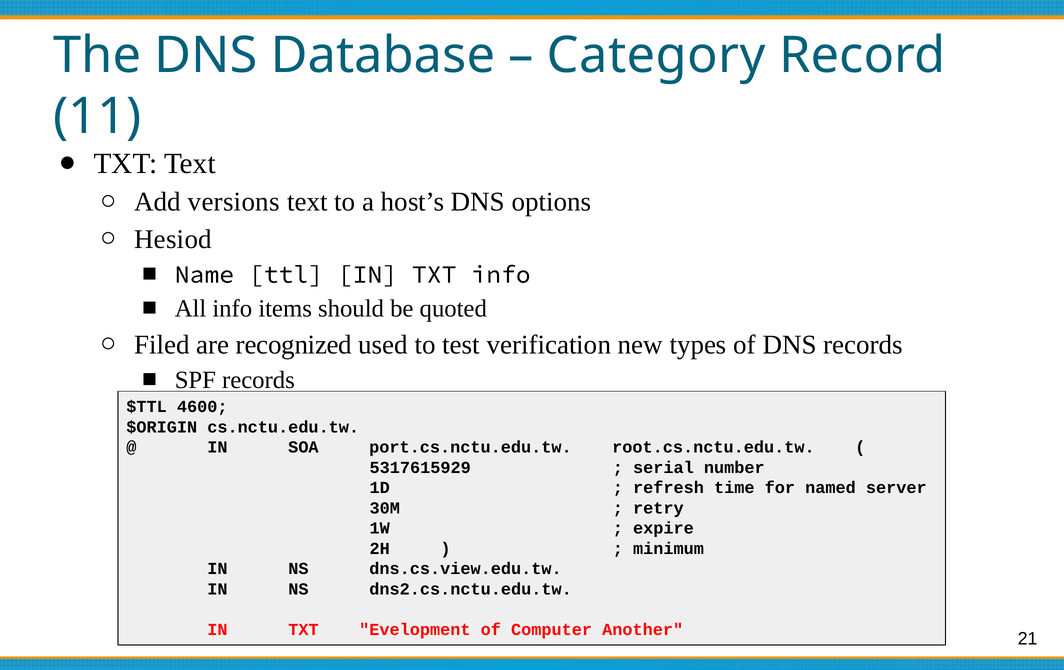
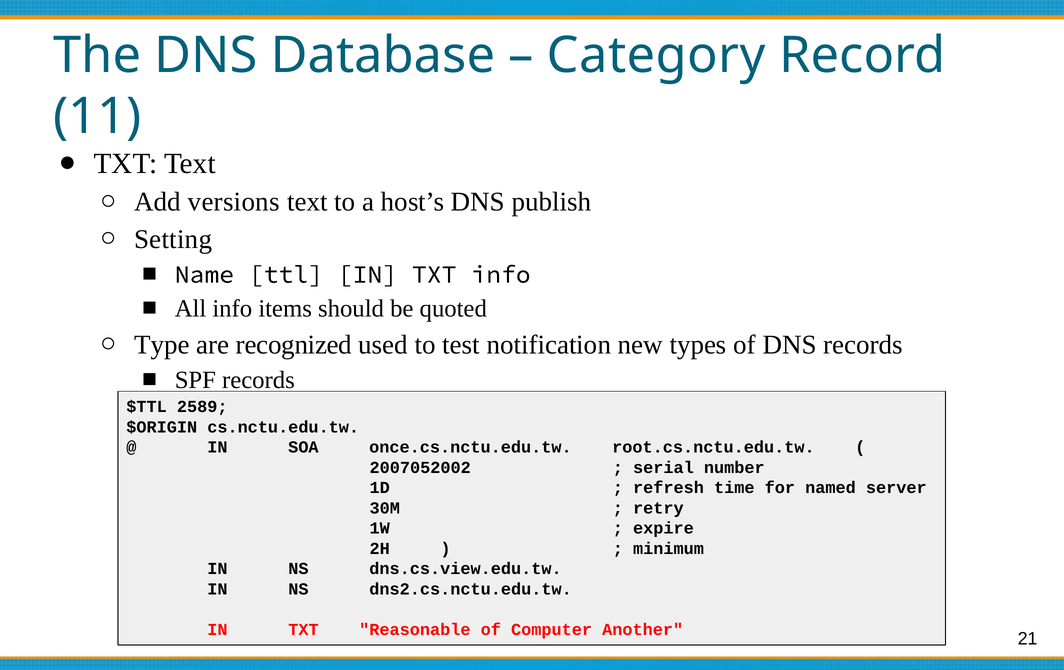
options: options -> publish
Hesiod: Hesiod -> Setting
Filed: Filed -> Type
verification: verification -> notification
4600: 4600 -> 2589
port.cs.nctu.edu.tw: port.cs.nctu.edu.tw -> once.cs.nctu.edu.tw
5317615929: 5317615929 -> 2007052002
Evelopment: Evelopment -> Reasonable
